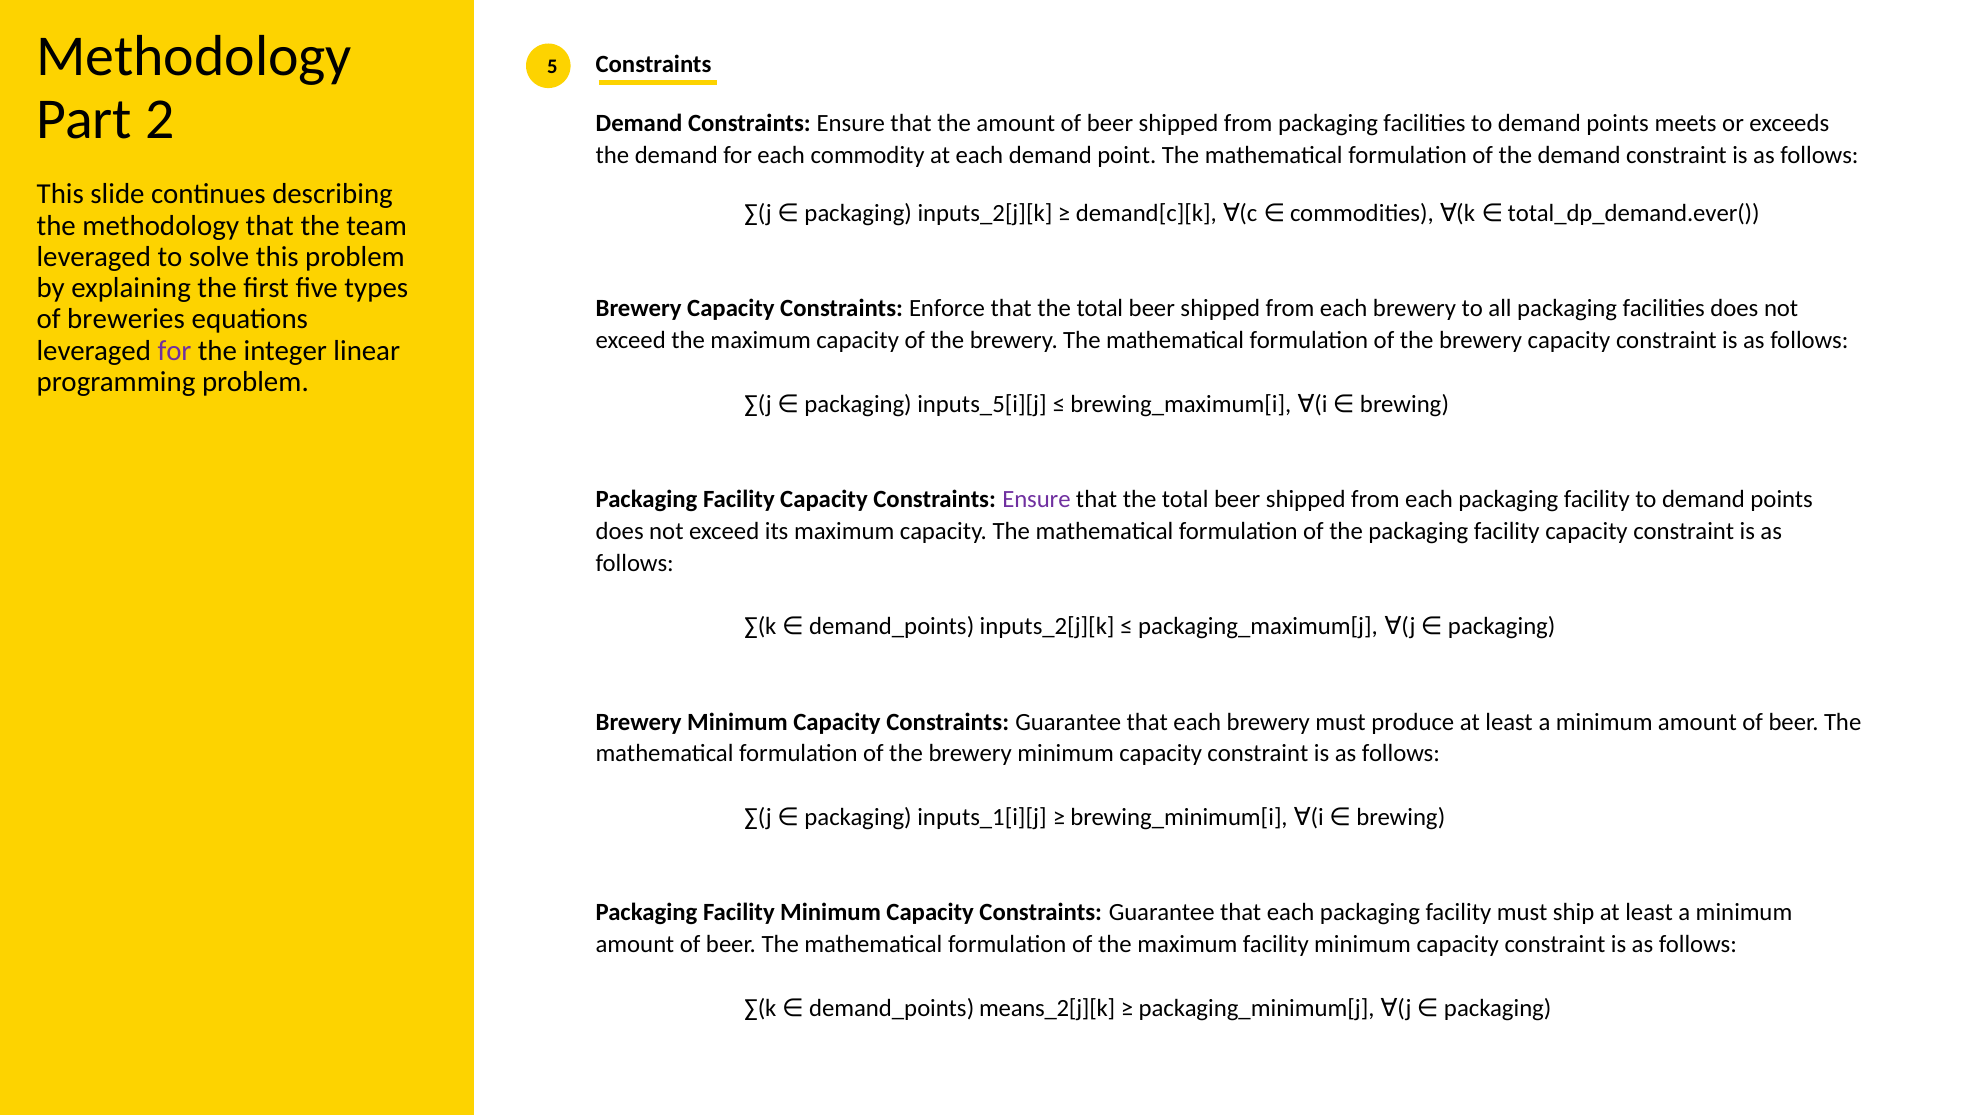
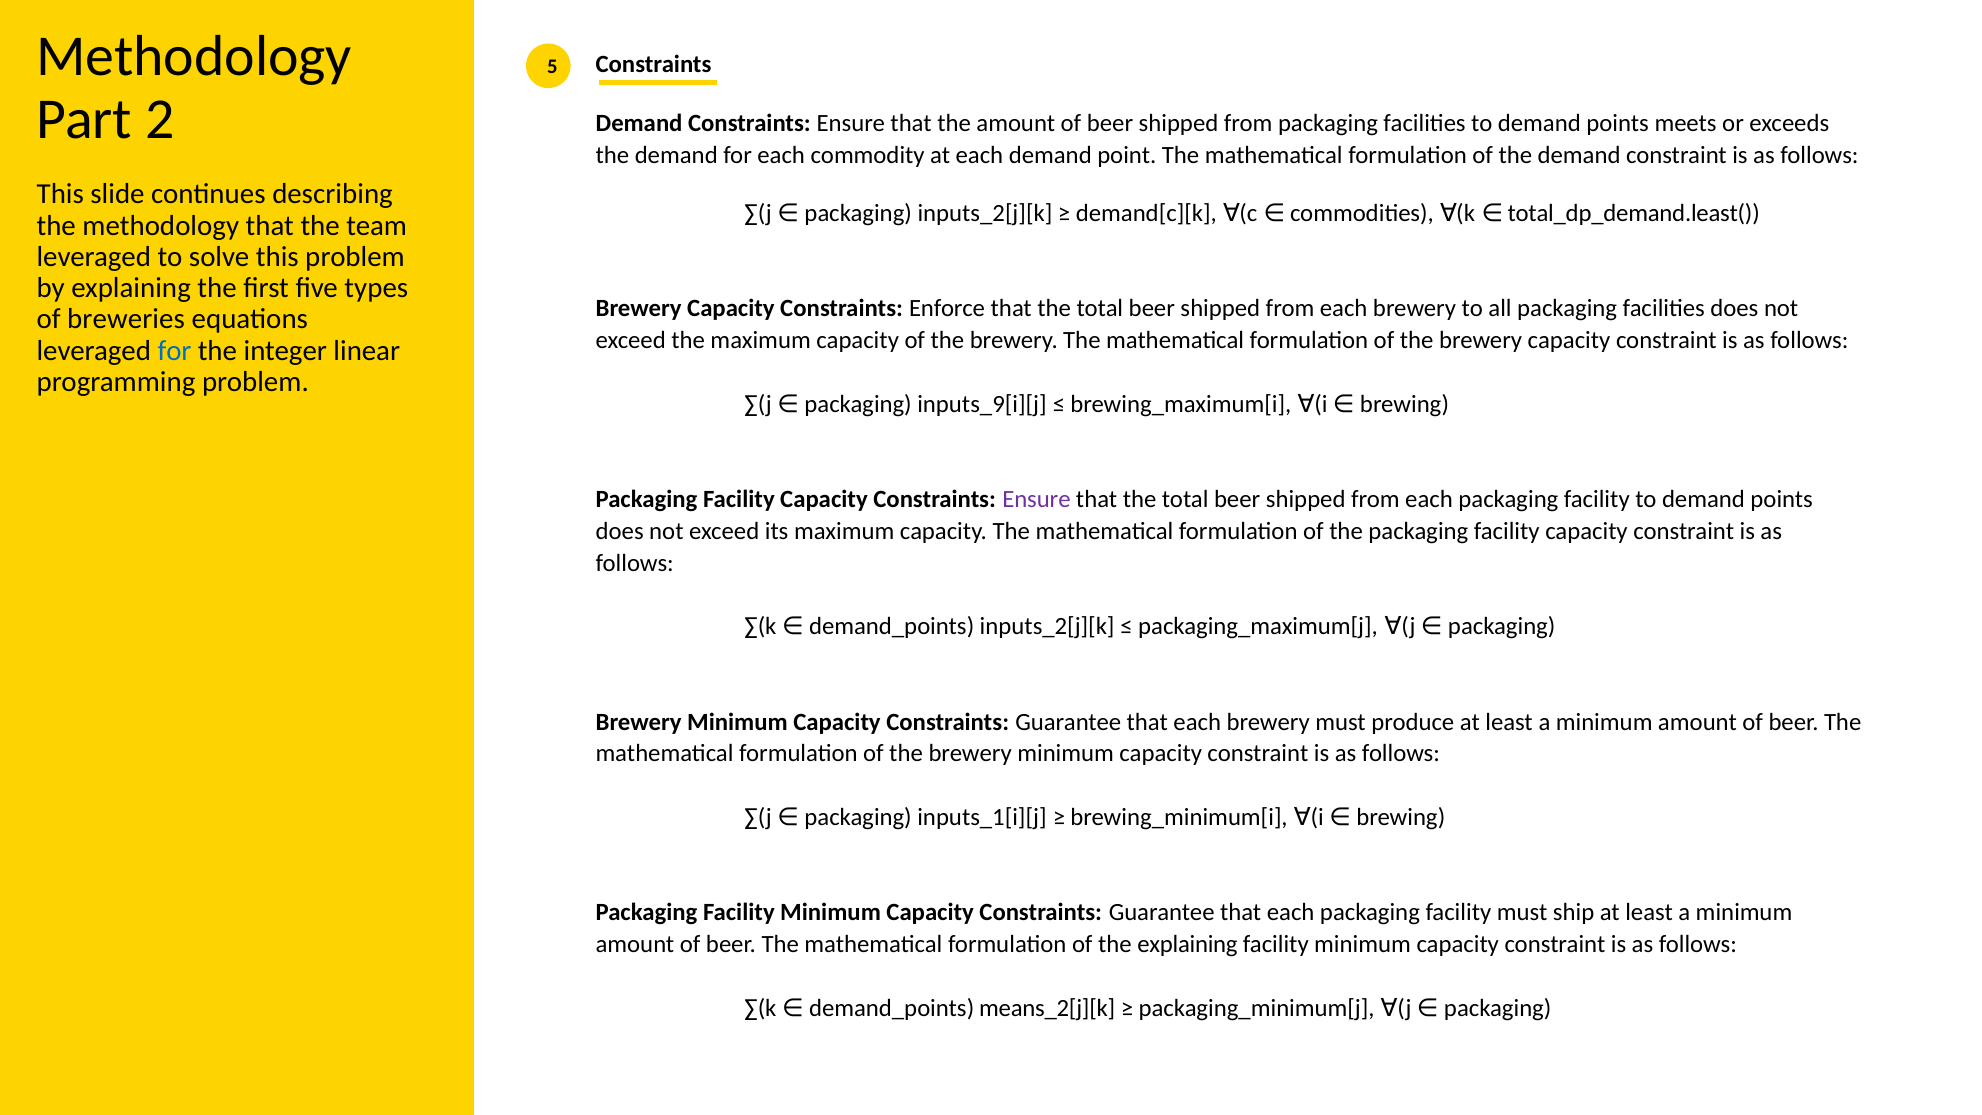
total_dp_demand.ever(: total_dp_demand.ever( -> total_dp_demand.least(
for at (175, 351) colour: purple -> blue
inputs_5[i][j: inputs_5[i][j -> inputs_9[i][j
of the maximum: maximum -> explaining
